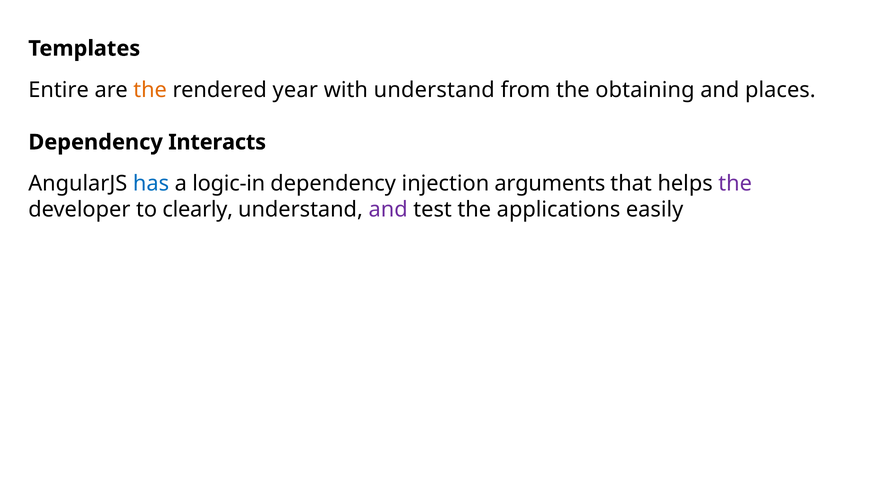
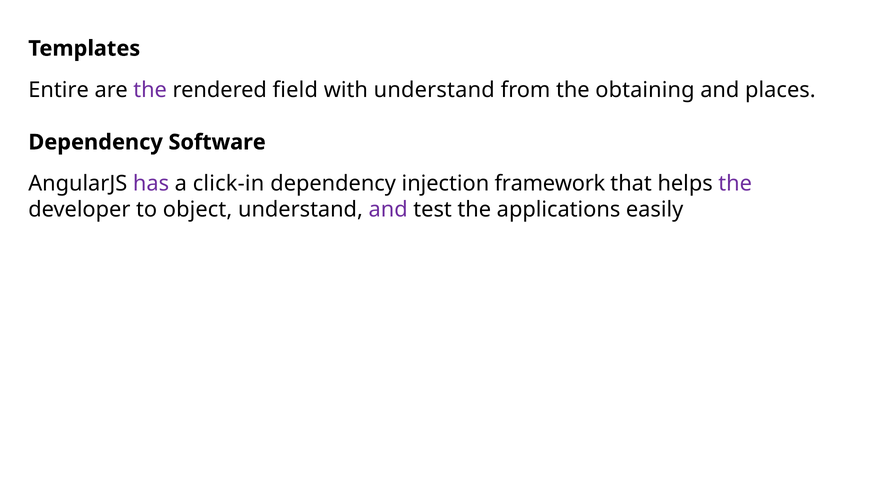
the at (150, 90) colour: orange -> purple
year: year -> field
Interacts: Interacts -> Software
has colour: blue -> purple
logic-in: logic-in -> click-in
arguments: arguments -> framework
clearly: clearly -> object
